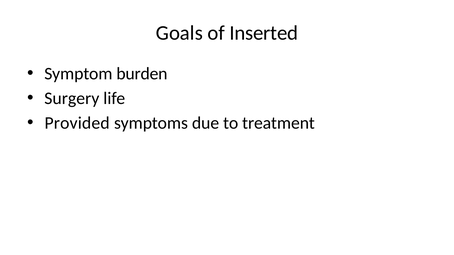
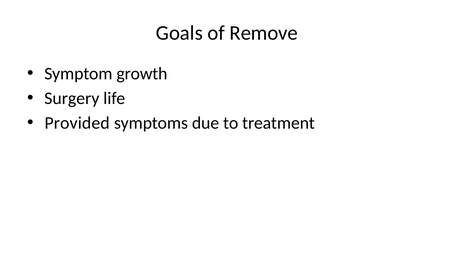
Inserted: Inserted -> Remove
burden: burden -> growth
